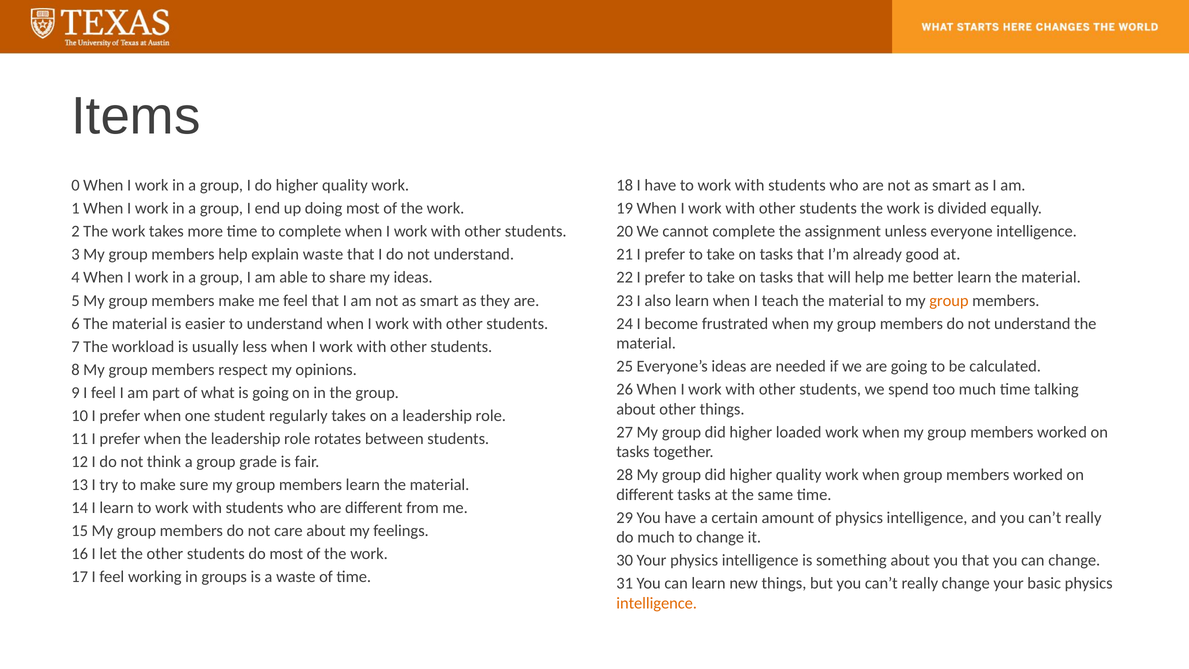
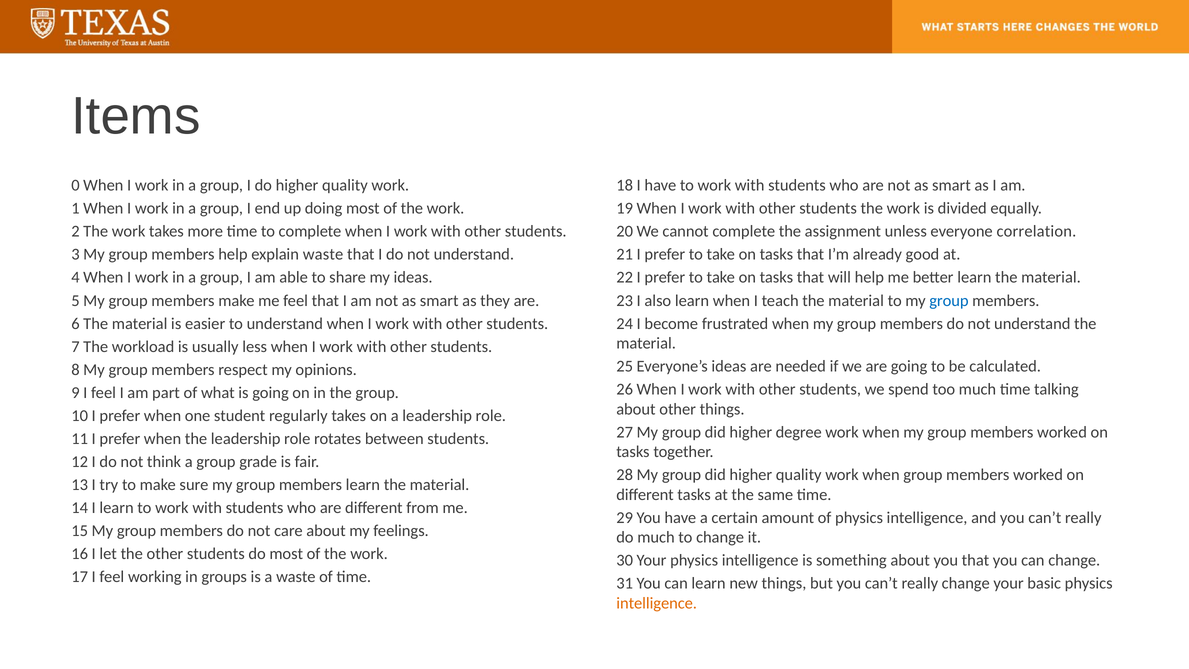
everyone intelligence: intelligence -> correlation
group at (949, 301) colour: orange -> blue
loaded: loaded -> degree
